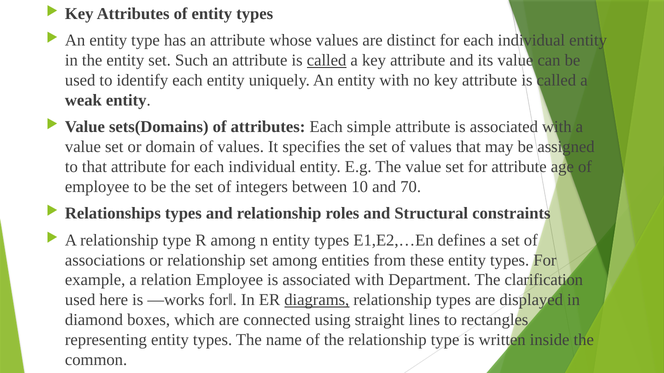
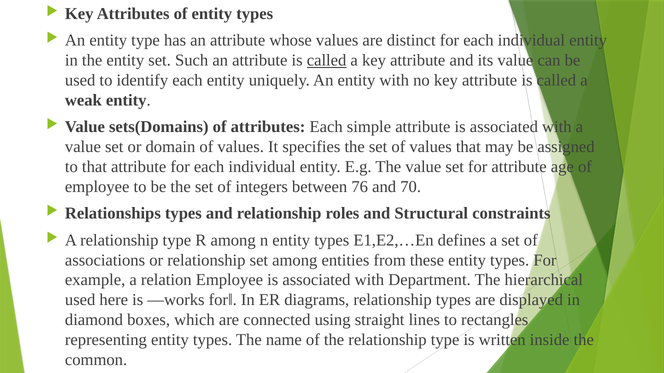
10: 10 -> 76
clarification: clarification -> hierarchical
diagrams underline: present -> none
